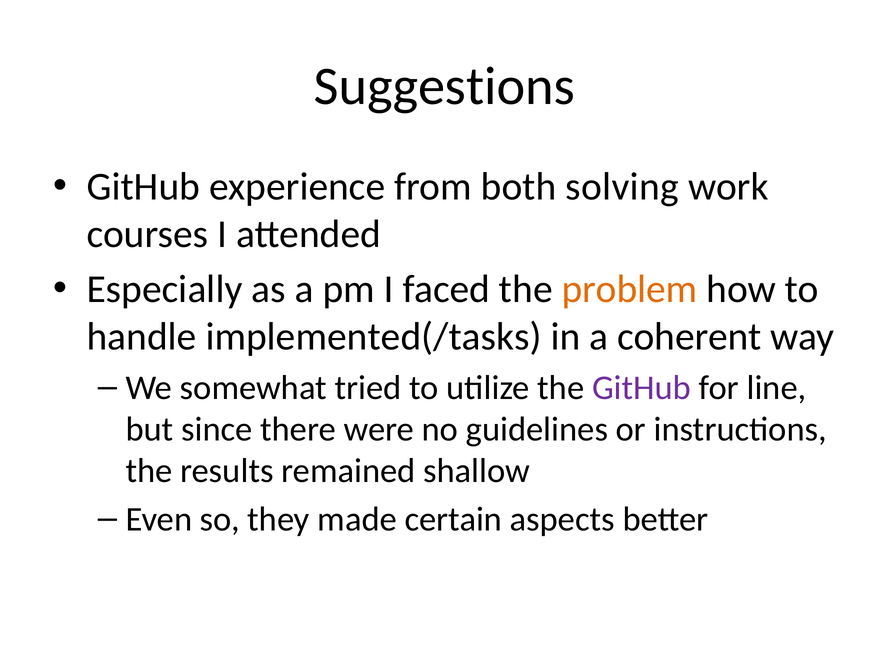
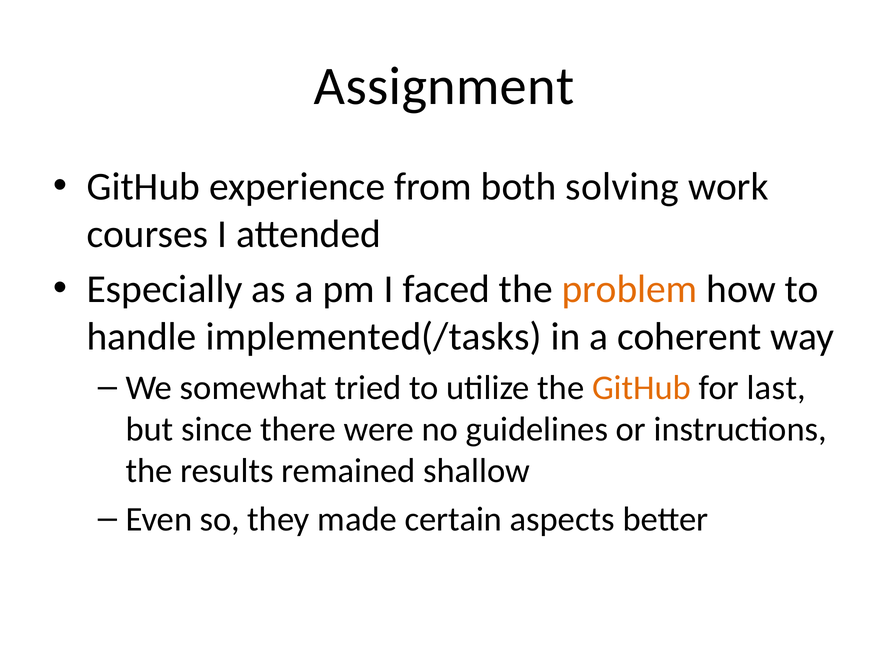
Suggestions: Suggestions -> Assignment
GitHub at (642, 388) colour: purple -> orange
line: line -> last
